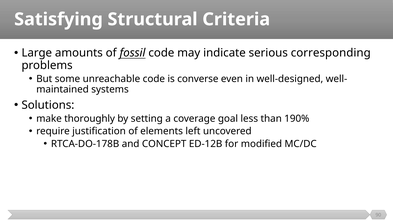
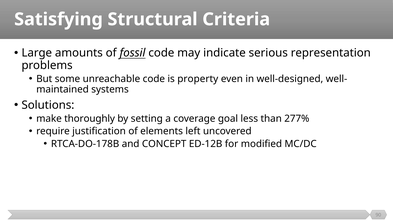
corresponding: corresponding -> representation
converse: converse -> property
190%: 190% -> 277%
